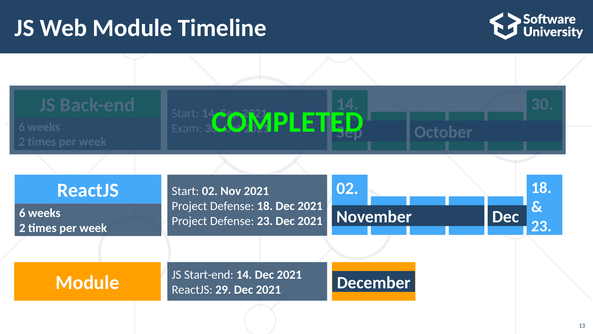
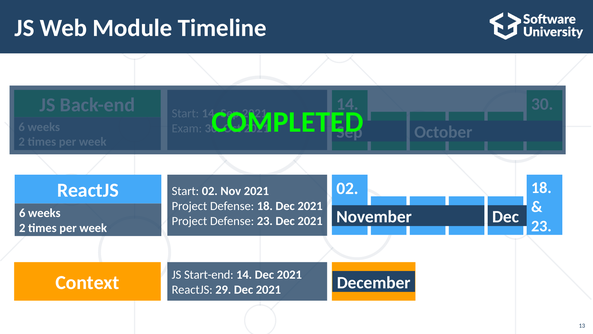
Module at (87, 282): Module -> Context
